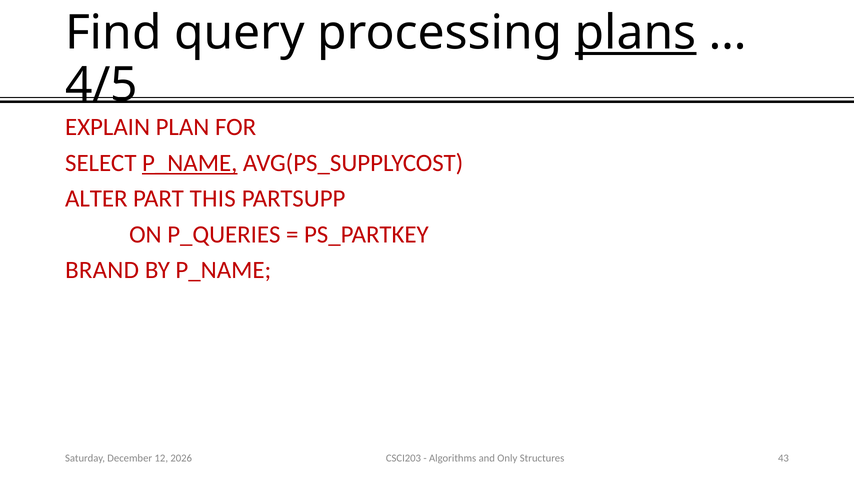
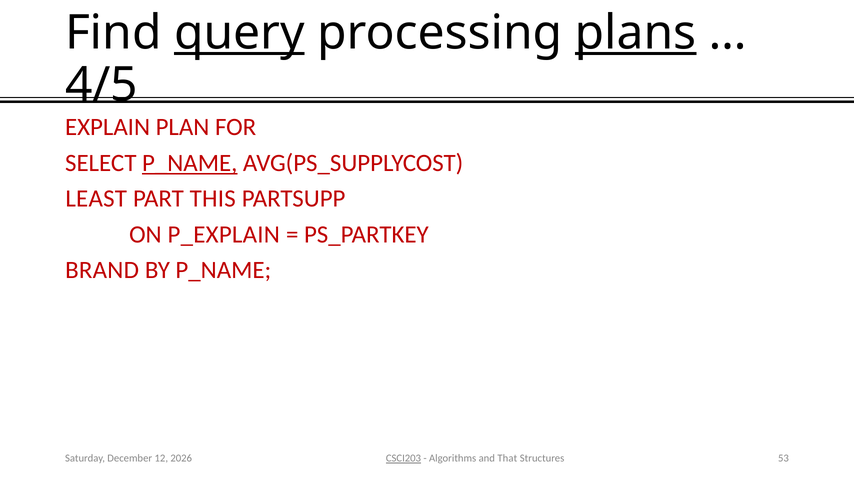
query underline: none -> present
ALTER: ALTER -> LEAST
P_QUERIES: P_QUERIES -> P_EXPLAIN
43: 43 -> 53
CSCI203 underline: none -> present
Only: Only -> That
